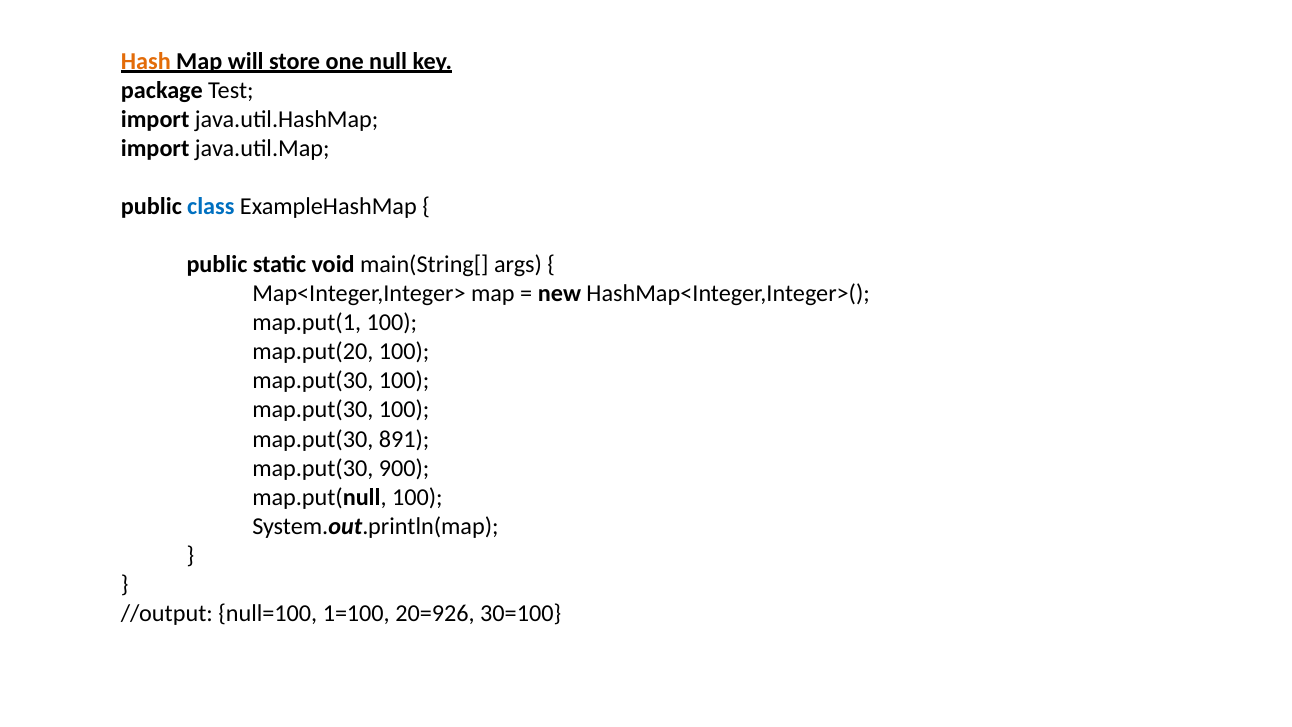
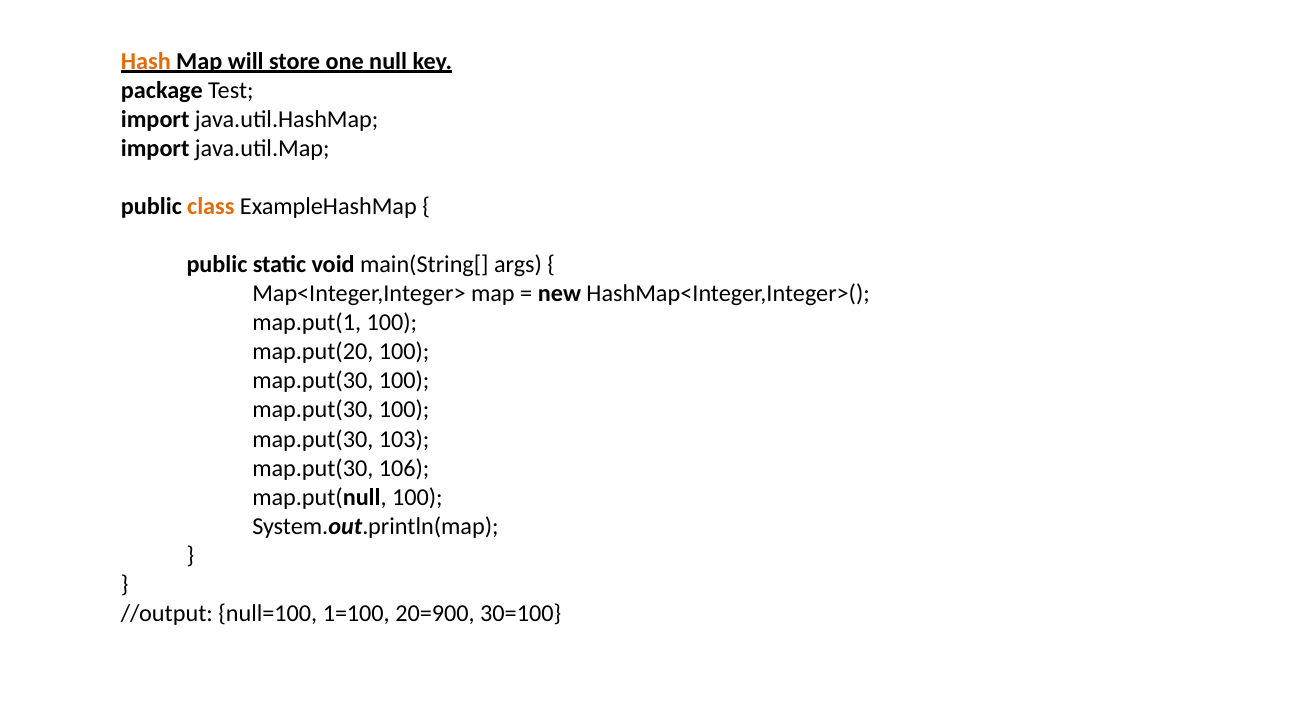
class colour: blue -> orange
891: 891 -> 103
900: 900 -> 106
20=926: 20=926 -> 20=900
